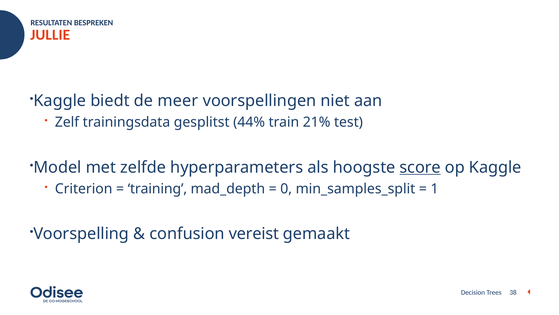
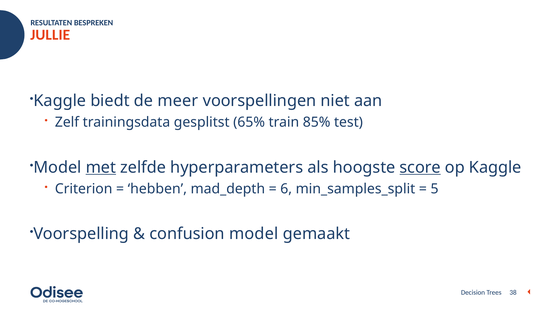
44%: 44% -> 65%
21%: 21% -> 85%
met underline: none -> present
training: training -> hebben
0: 0 -> 6
1: 1 -> 5
vereist: vereist -> model
